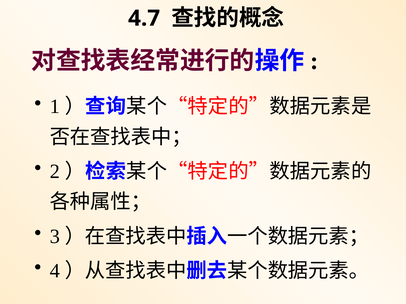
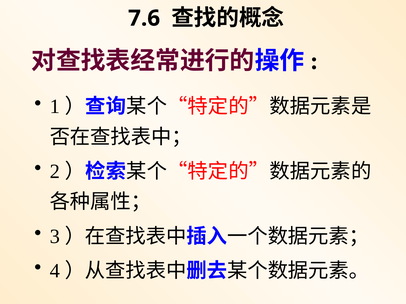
4.7: 4.7 -> 7.6
